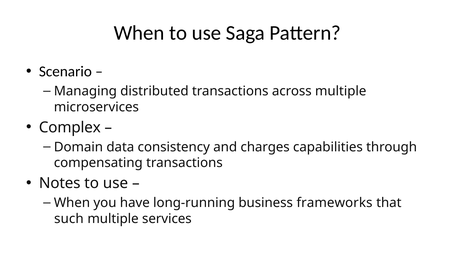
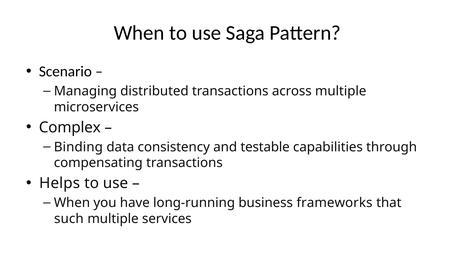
Domain: Domain -> Binding
charges: charges -> testable
Notes: Notes -> Helps
